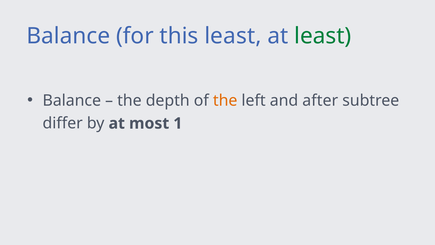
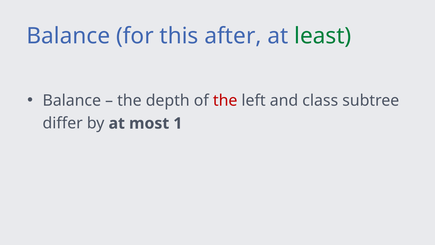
this least: least -> after
the at (225, 100) colour: orange -> red
after: after -> class
